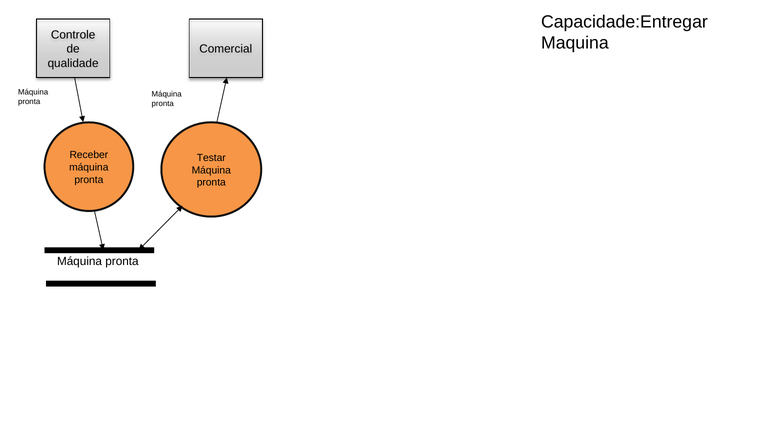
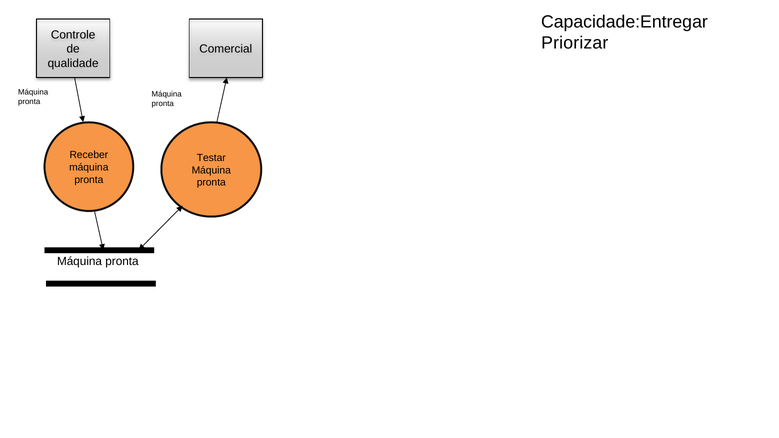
Maquina: Maquina -> Priorizar
